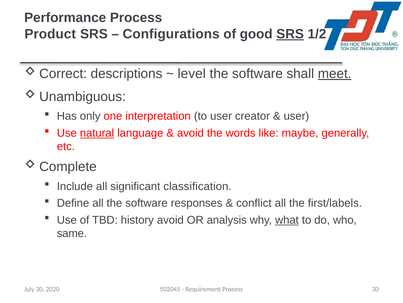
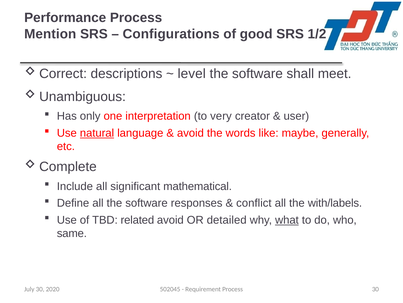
Product: Product -> Mention
SRS at (290, 34) underline: present -> none
meet underline: present -> none
to user: user -> very
classification: classification -> mathematical
first/labels: first/labels -> with/labels
history: history -> related
analysis: analysis -> detailed
